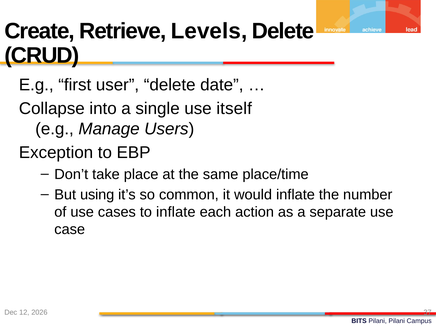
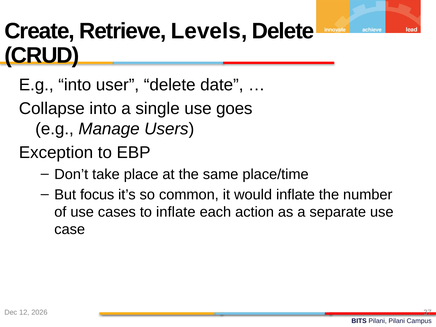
E.g first: first -> into
itself: itself -> goes
using: using -> focus
